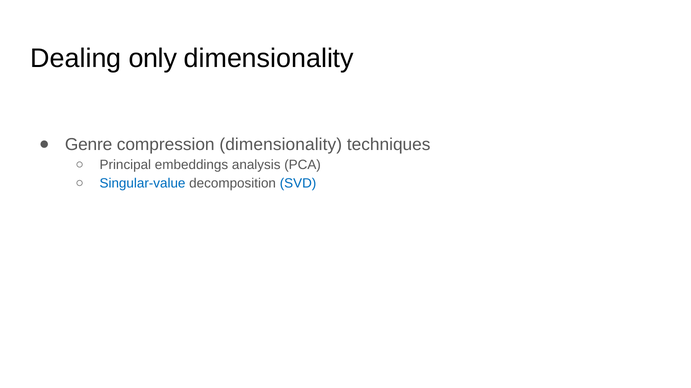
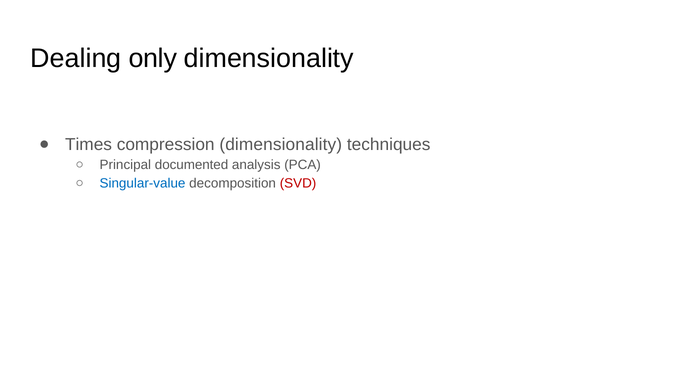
Genre: Genre -> Times
embeddings: embeddings -> documented
SVD colour: blue -> red
